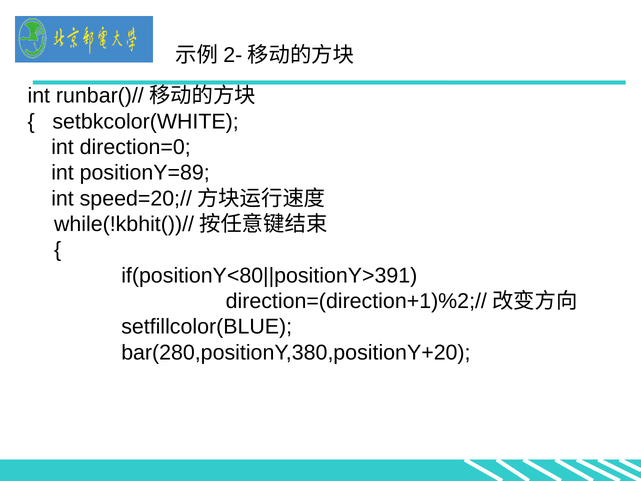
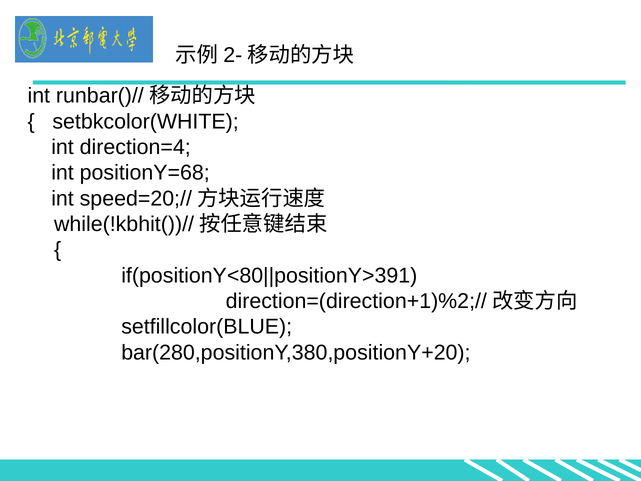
direction=0: direction=0 -> direction=4
positionY=89: positionY=89 -> positionY=68
